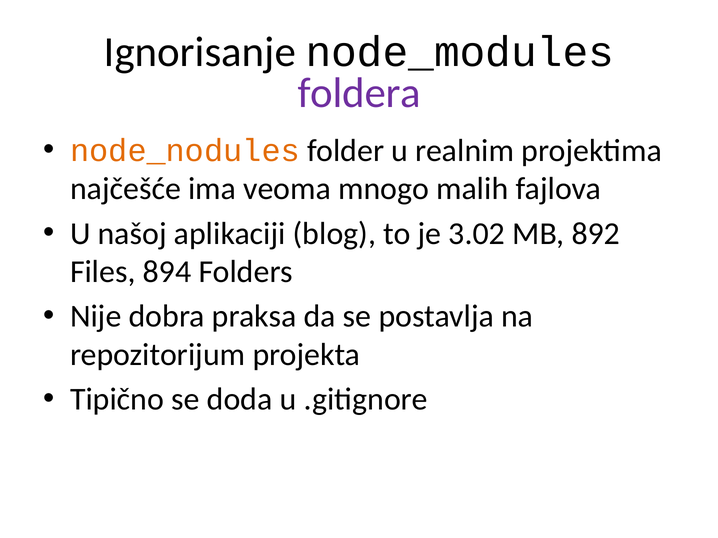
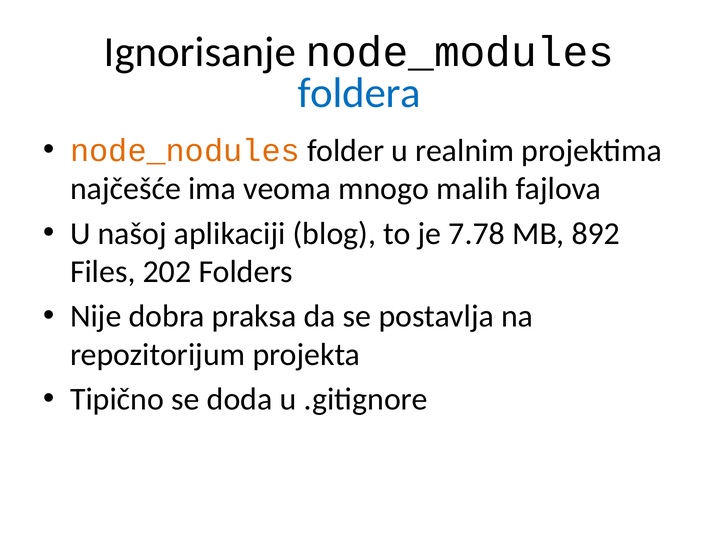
foldera colour: purple -> blue
3.02: 3.02 -> 7.78
894: 894 -> 202
